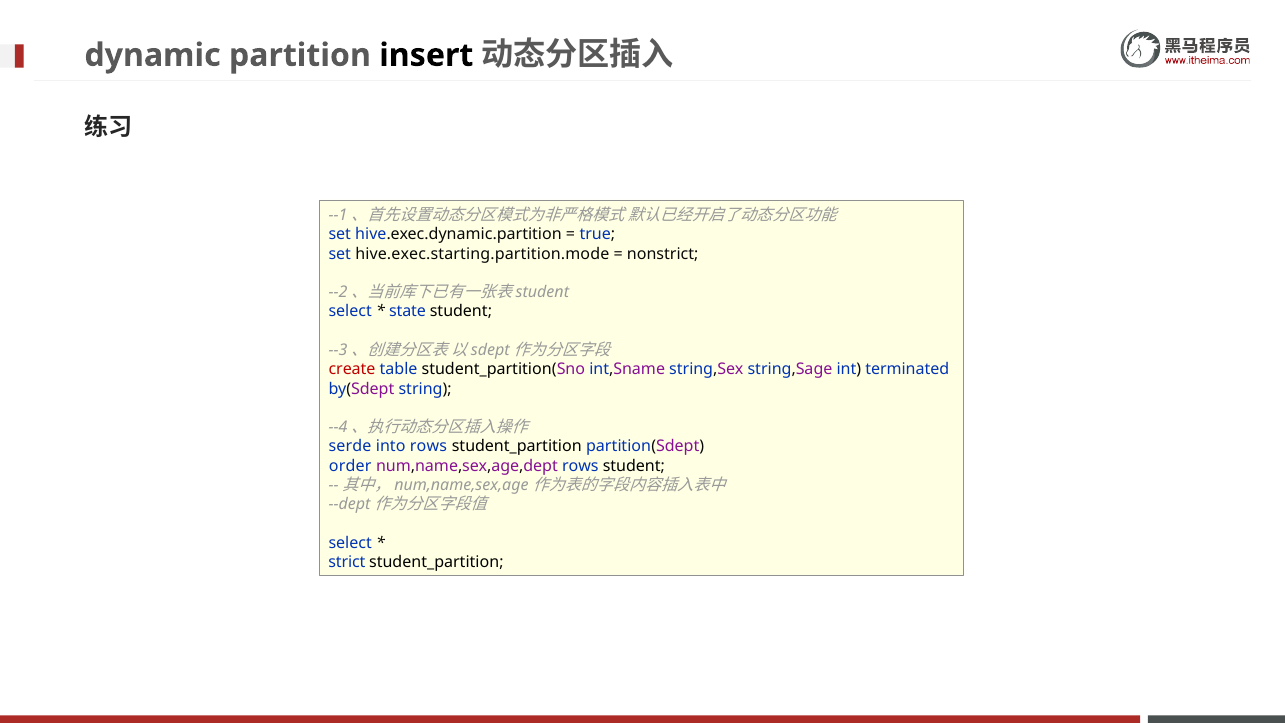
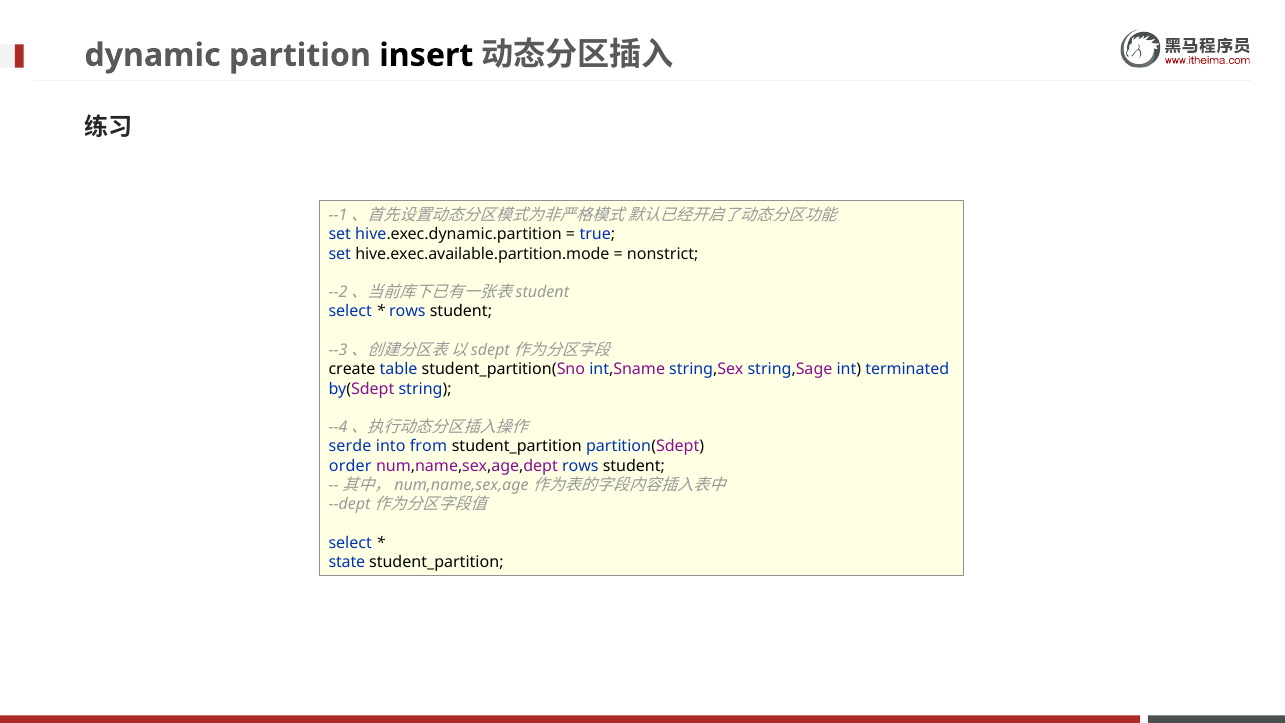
hive.exec.starting.partition.mode: hive.exec.starting.partition.mode -> hive.exec.available.partition.mode
state at (407, 312): state -> rows
create colour: red -> black
into rows: rows -> from
strict: strict -> state
